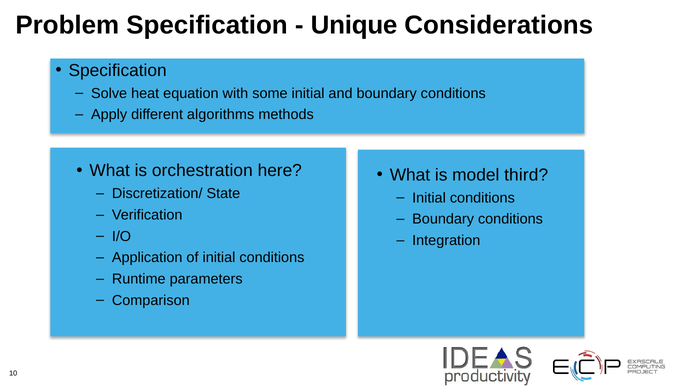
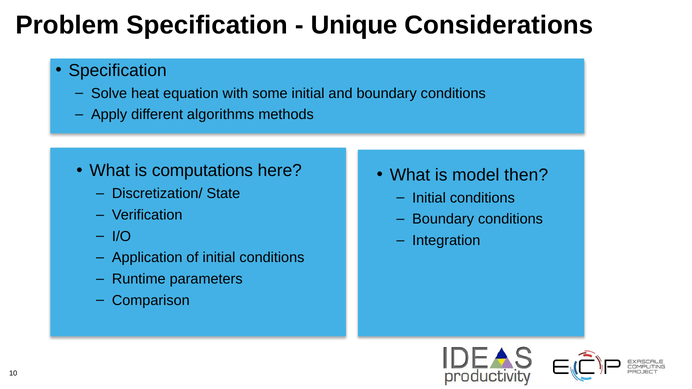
orchestration: orchestration -> computations
third: third -> then
